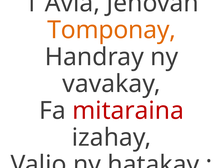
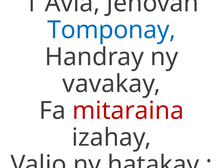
Tomponay colour: orange -> blue
